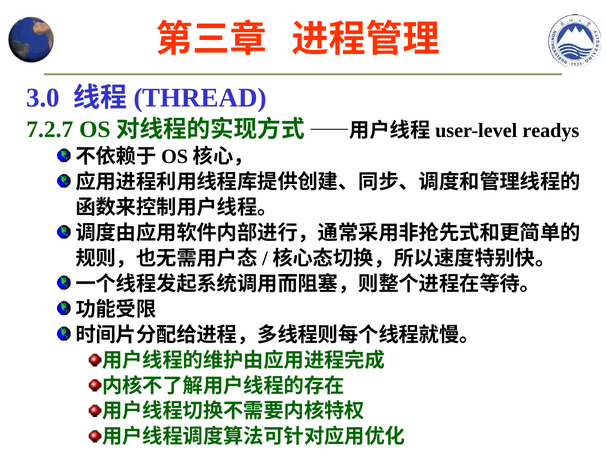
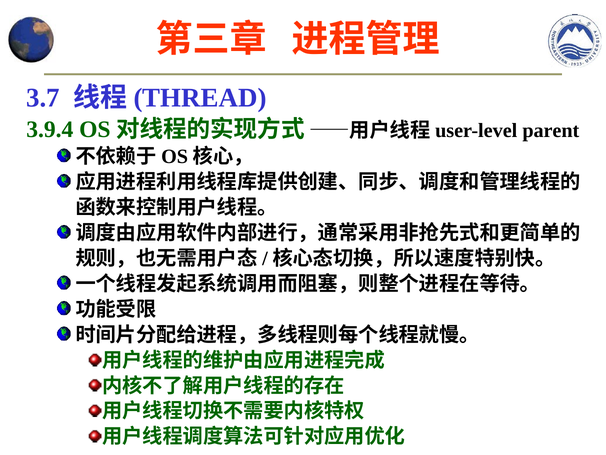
3.0: 3.0 -> 3.7
7.2.7: 7.2.7 -> 3.9.4
readys: readys -> parent
